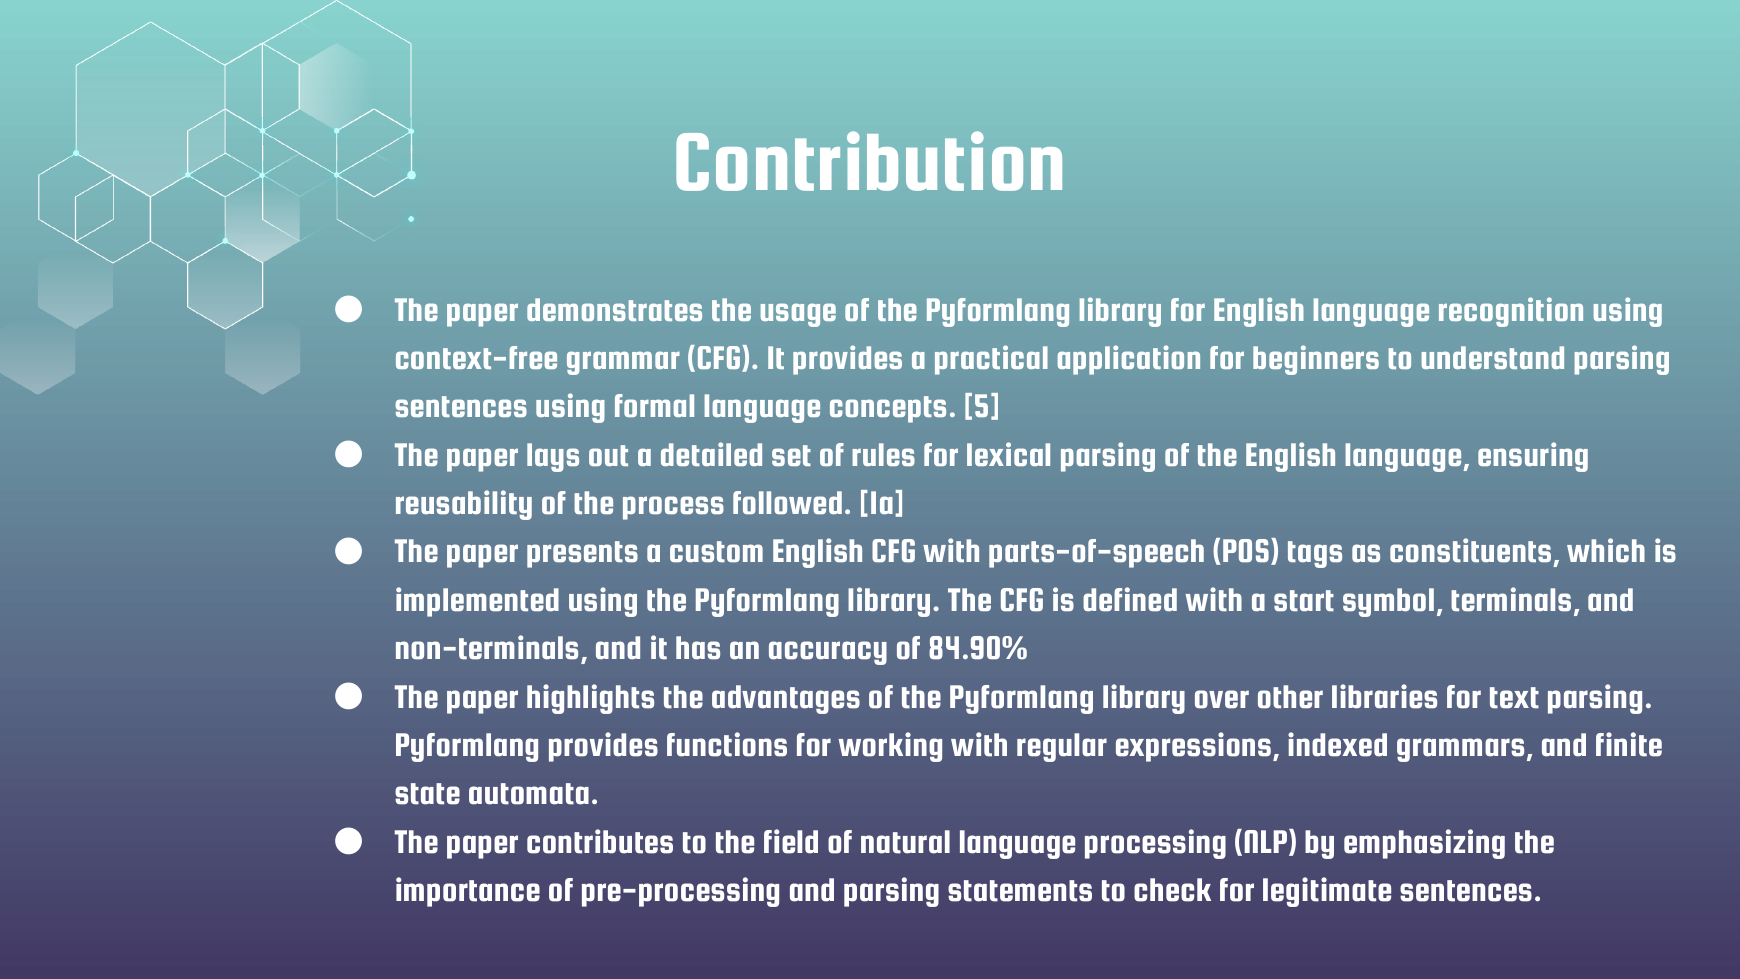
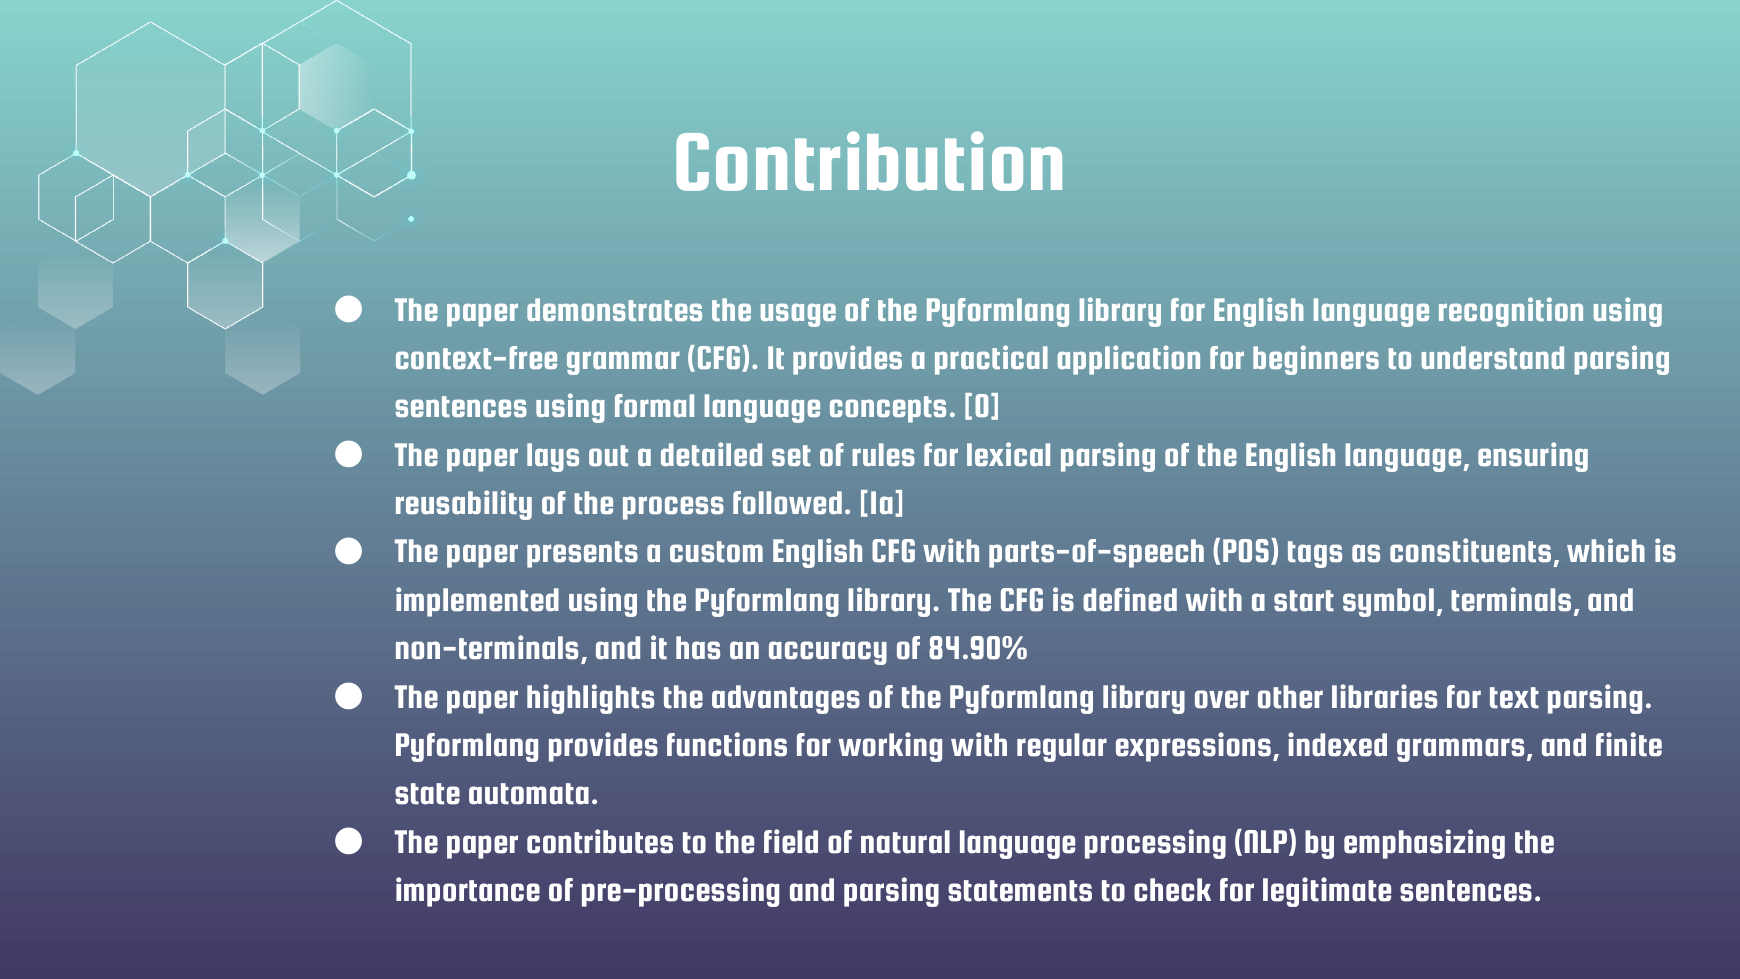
5: 5 -> 0
